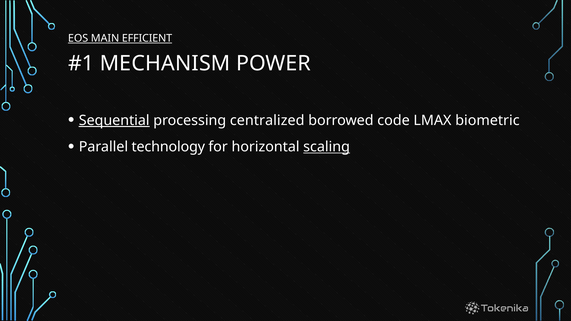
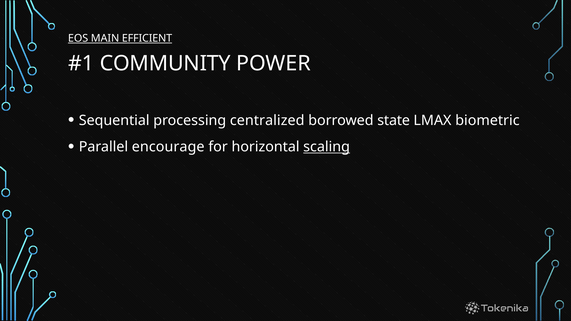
MECHANISM: MECHANISM -> COMMUNITY
Sequential underline: present -> none
code: code -> state
technology: technology -> encourage
